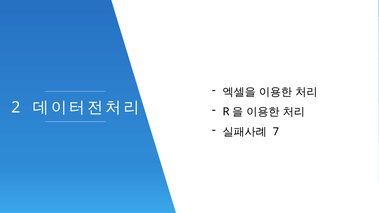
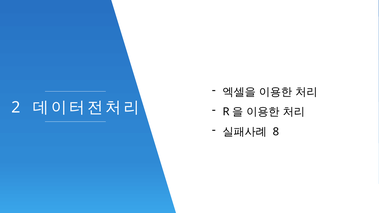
7: 7 -> 8
